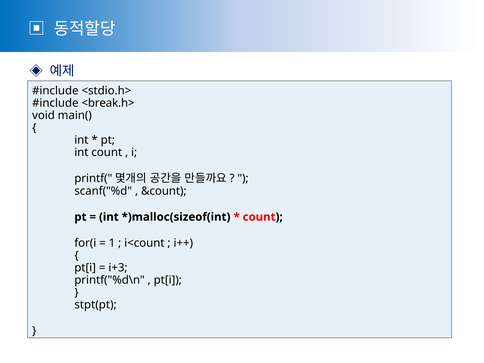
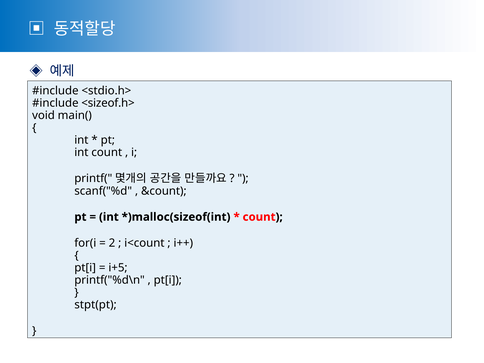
<break.h>: <break.h> -> <sizeof.h>
1: 1 -> 2
i+3: i+3 -> i+5
